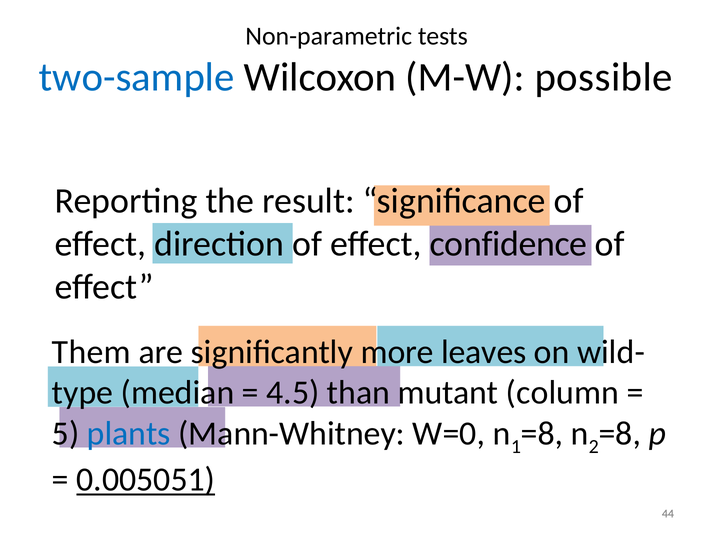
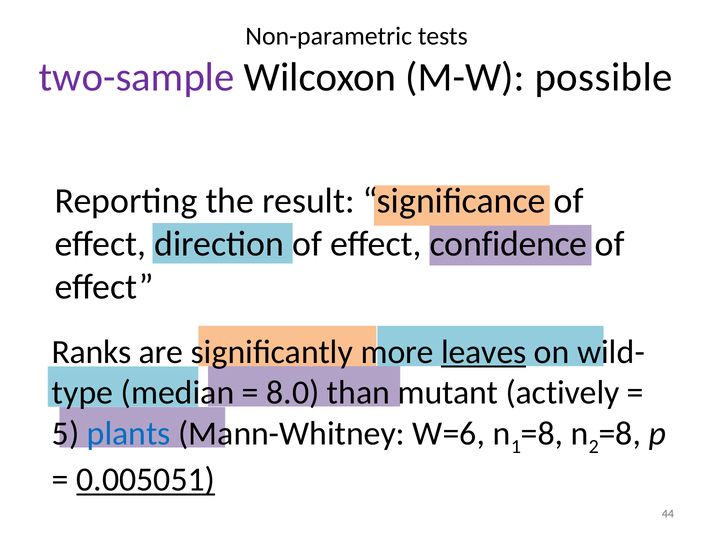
two-sample colour: blue -> purple
Them: Them -> Ranks
leaves underline: none -> present
4.5: 4.5 -> 8.0
column: column -> actively
W=0: W=0 -> W=6
